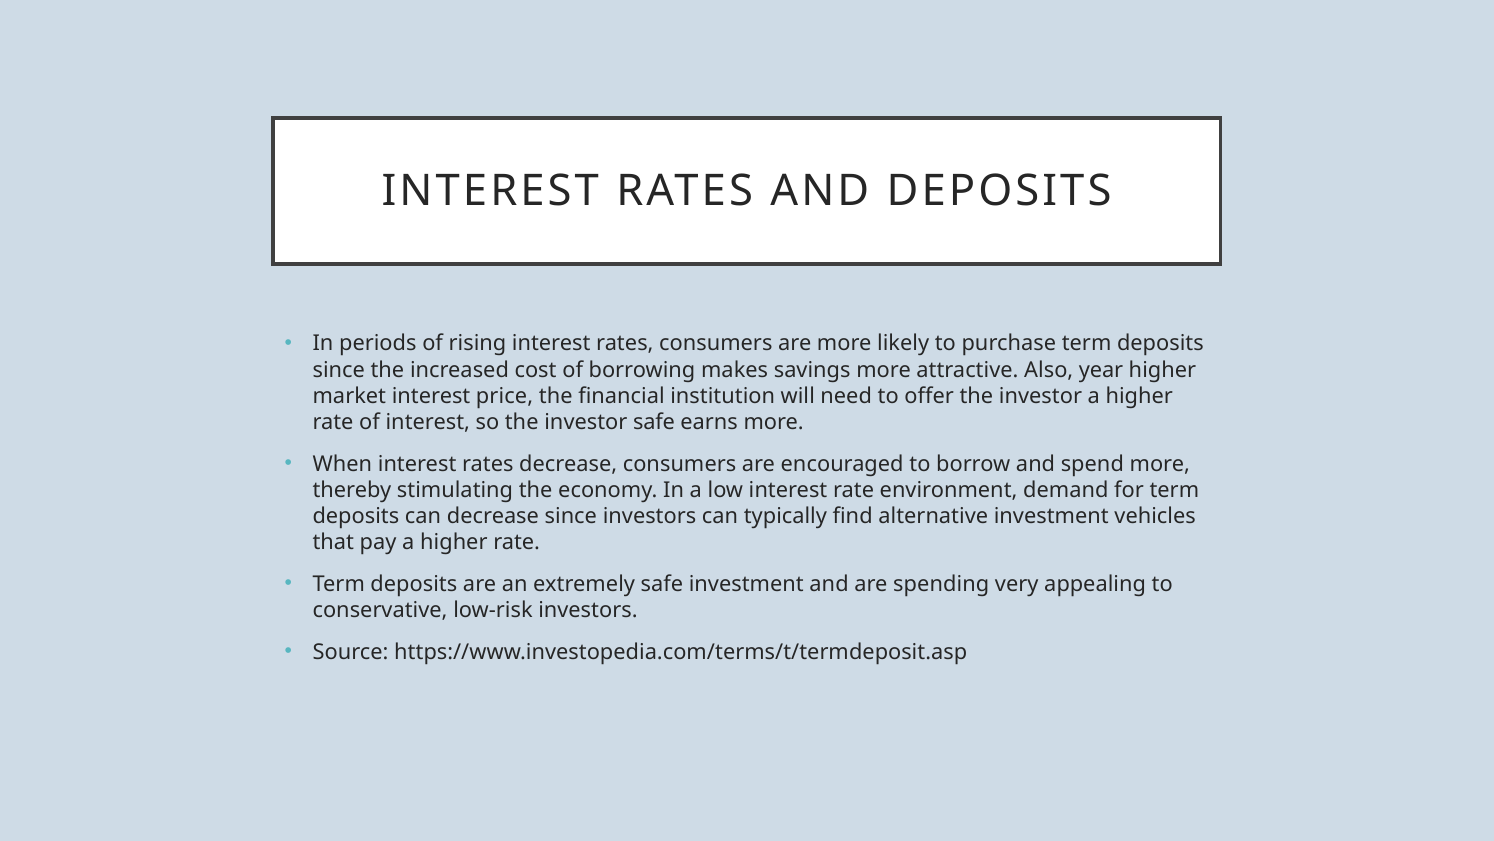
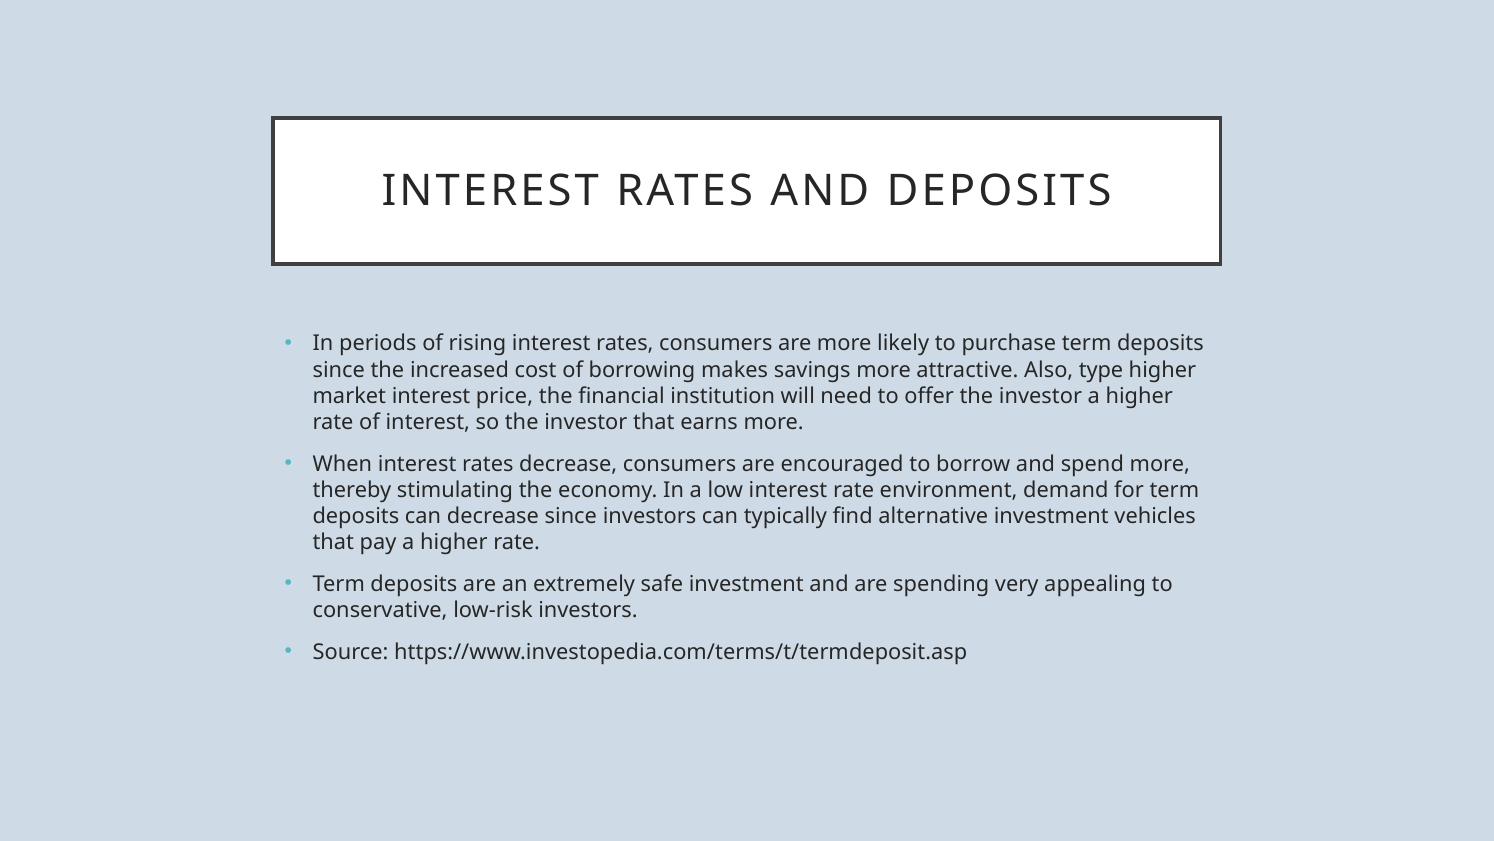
year: year -> type
investor safe: safe -> that
